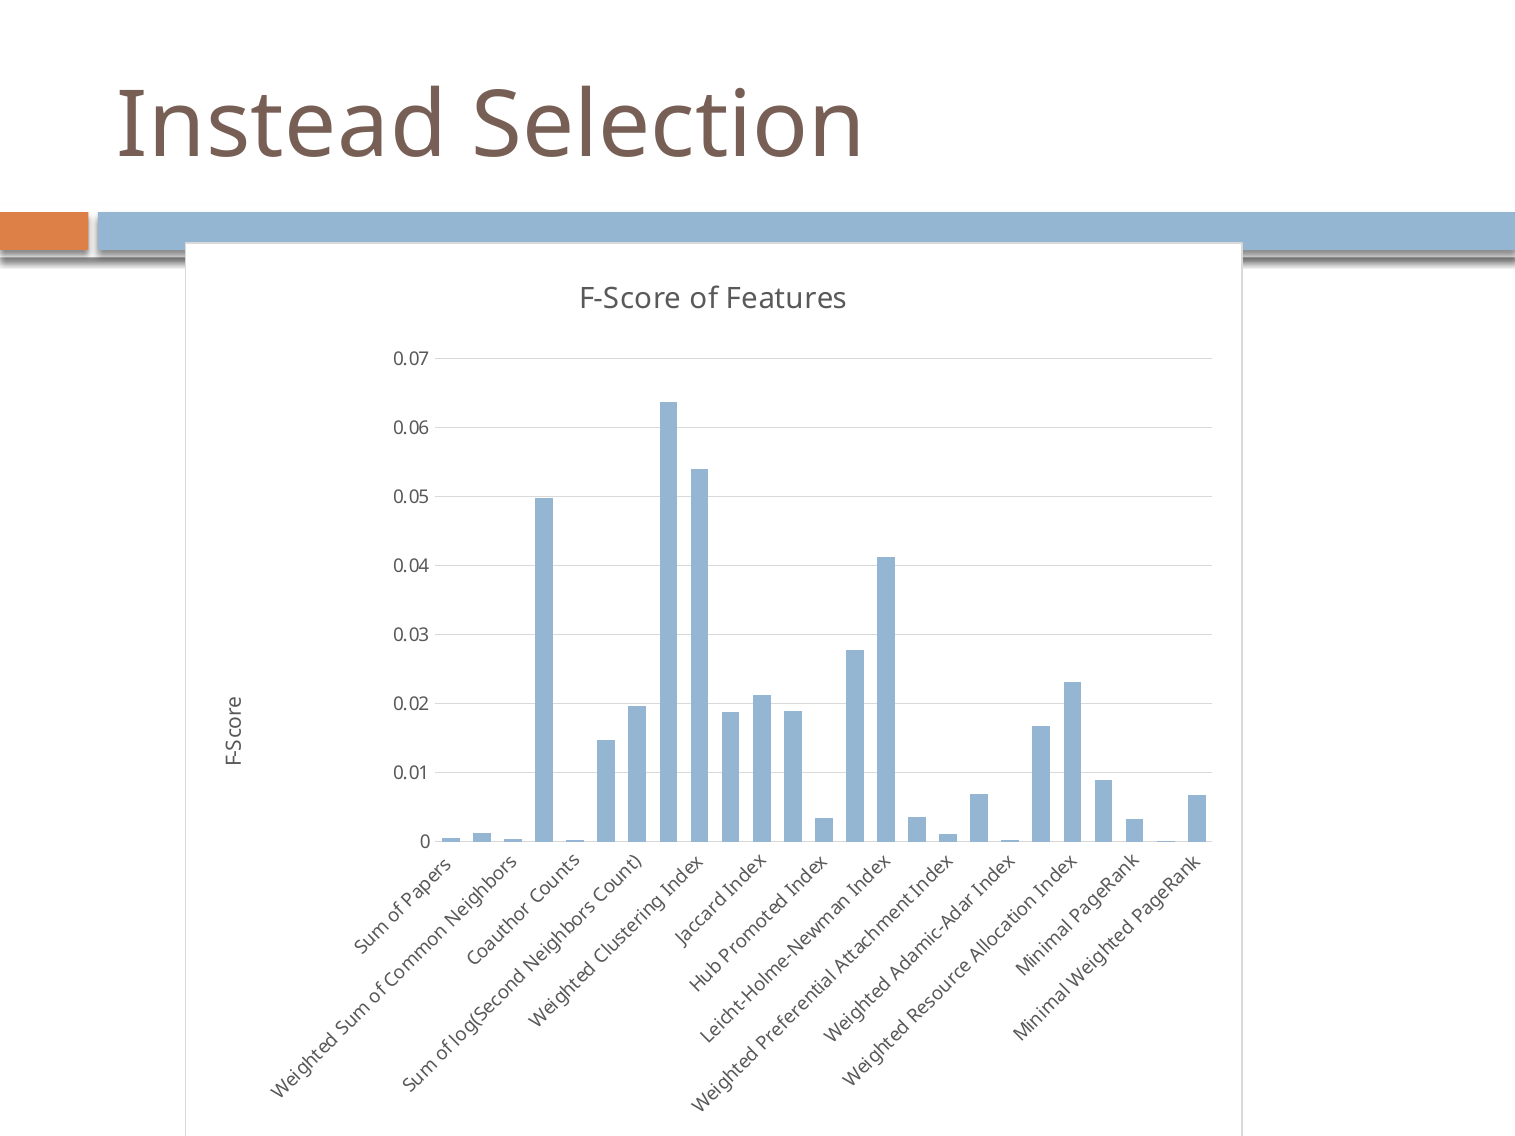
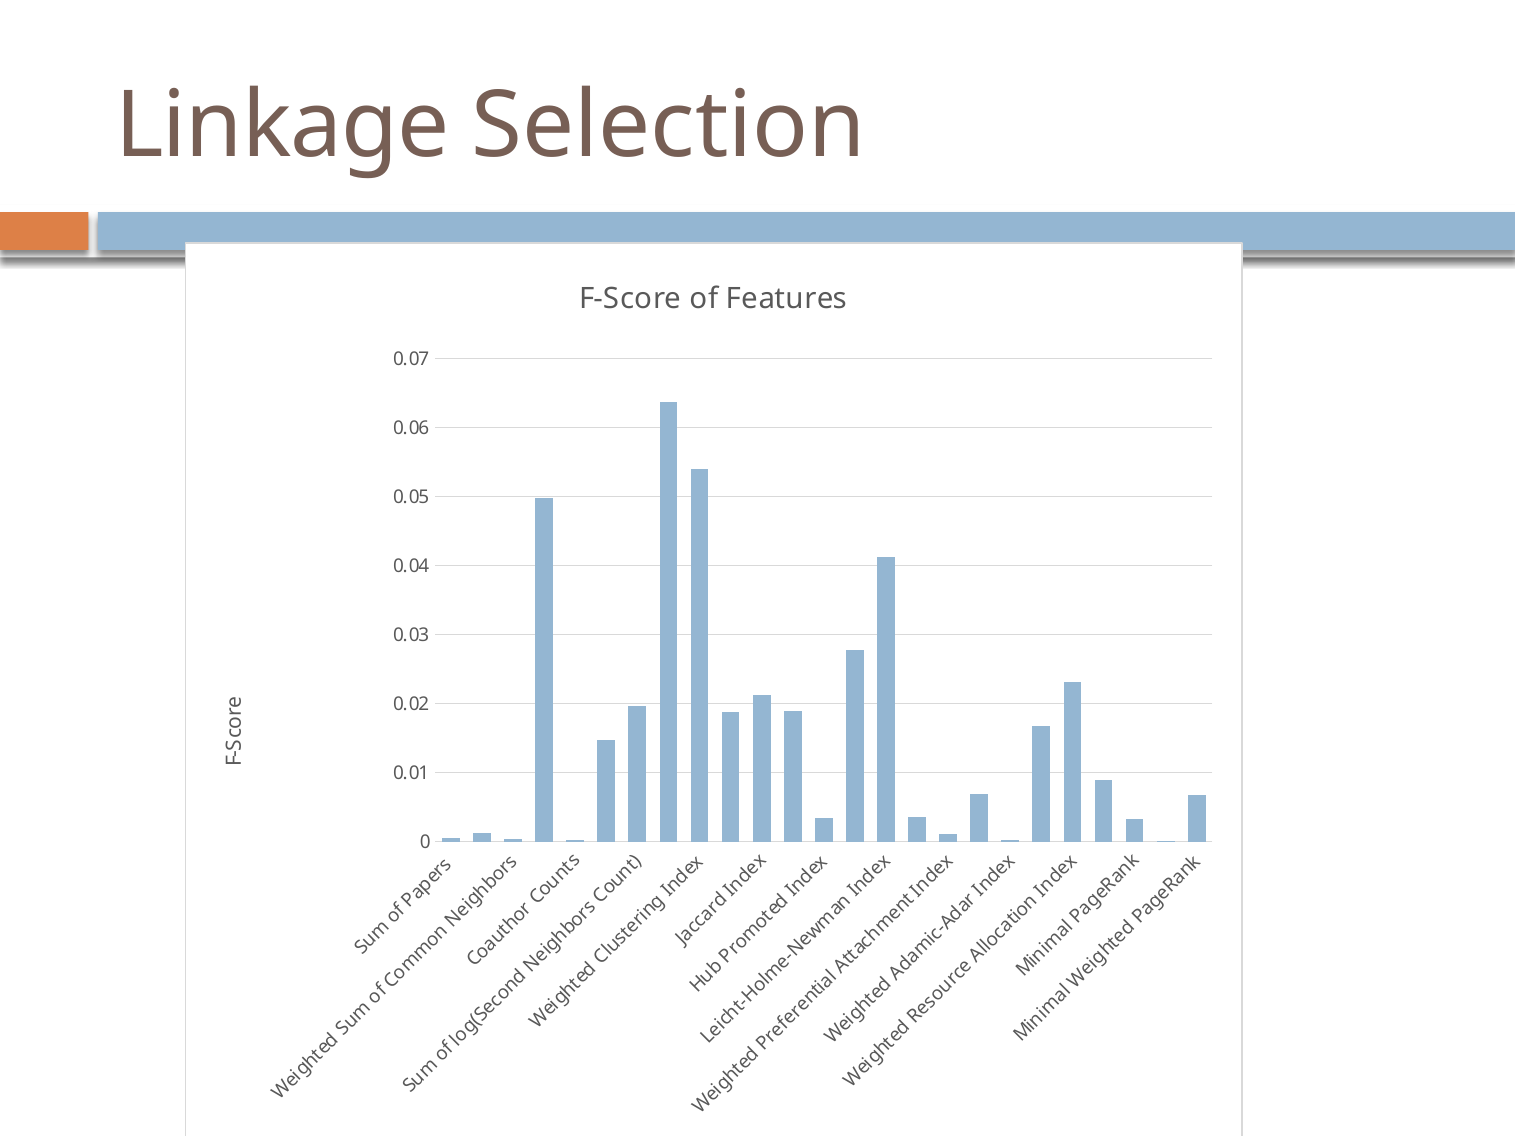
Instead: Instead -> Linkage
